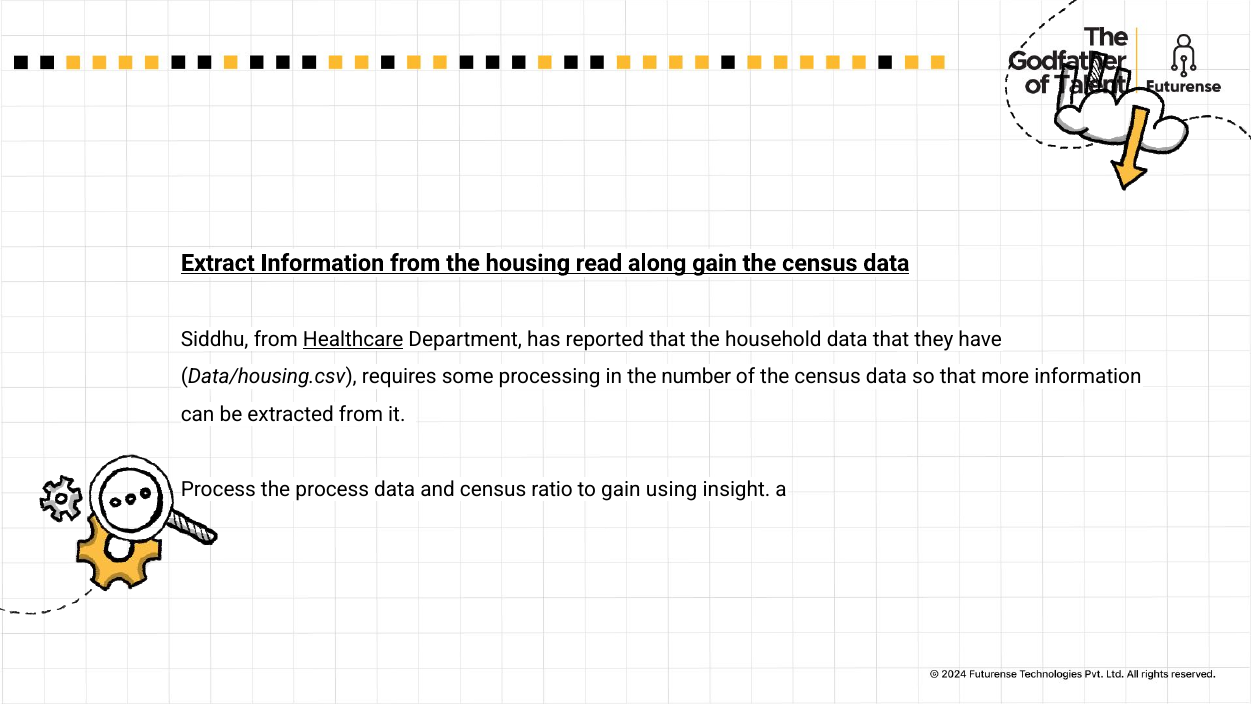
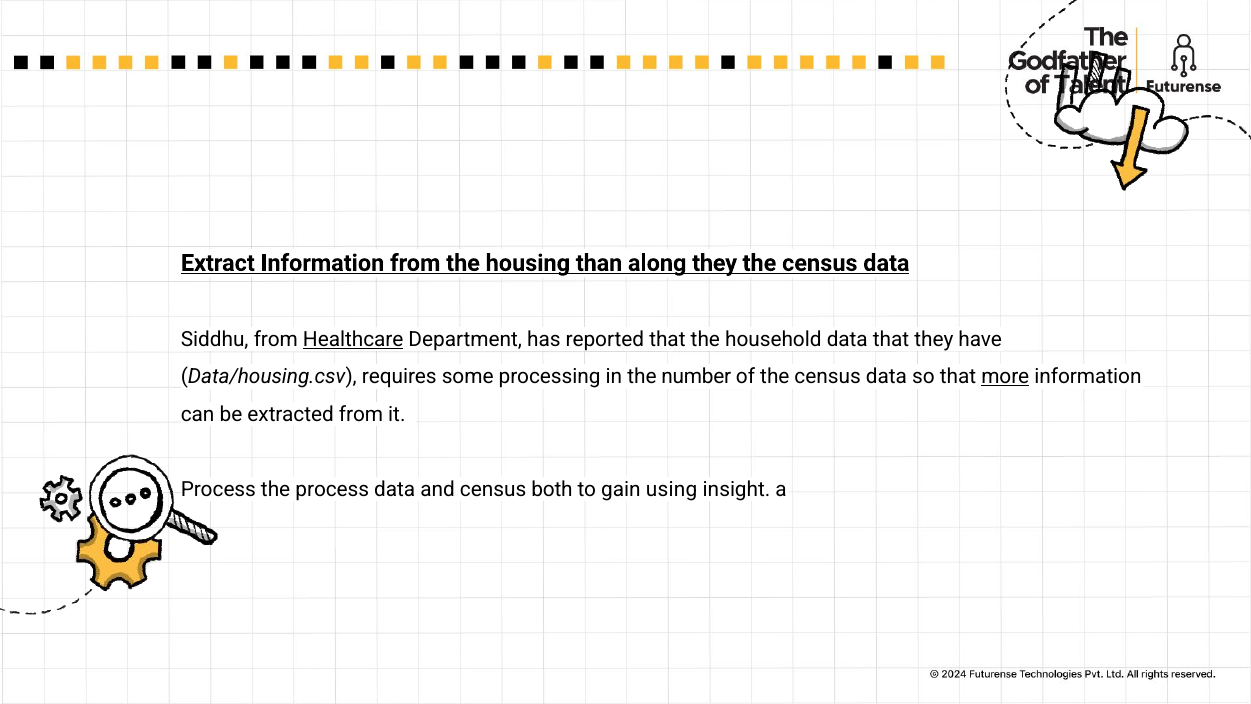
read: read -> than
along gain: gain -> they
more underline: none -> present
ratio: ratio -> both
